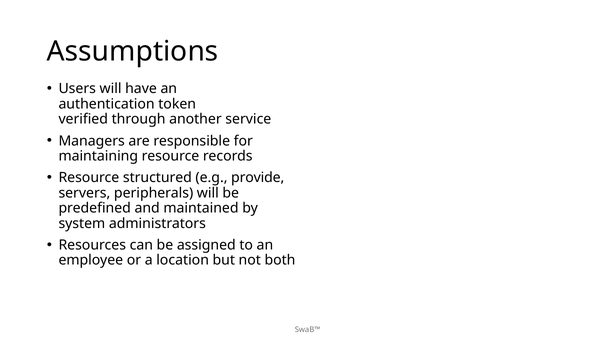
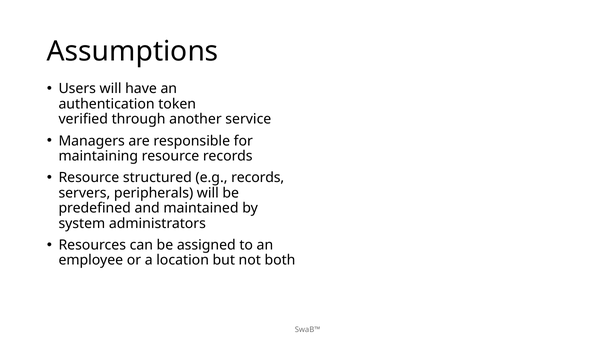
e.g provide: provide -> records
